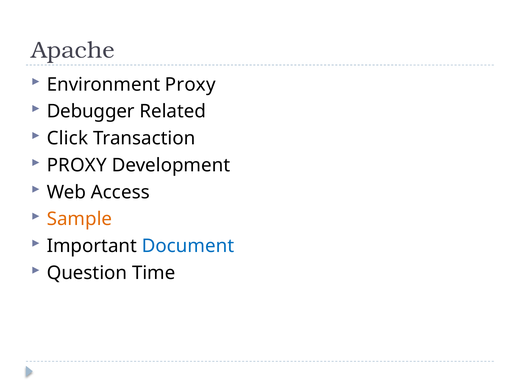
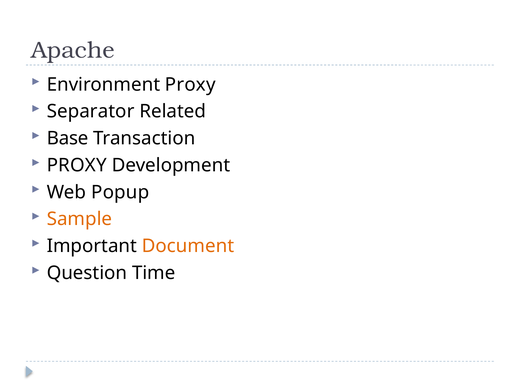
Debugger: Debugger -> Separator
Click: Click -> Base
Access: Access -> Popup
Document colour: blue -> orange
